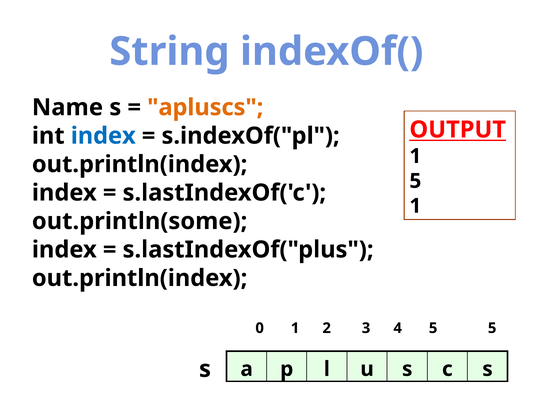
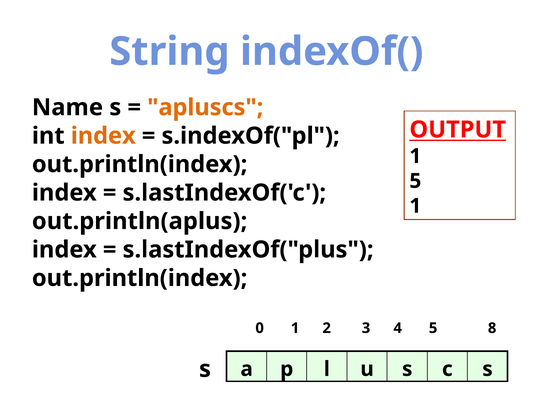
index at (103, 136) colour: blue -> orange
out.println(some: out.println(some -> out.println(aplus
5 5: 5 -> 8
